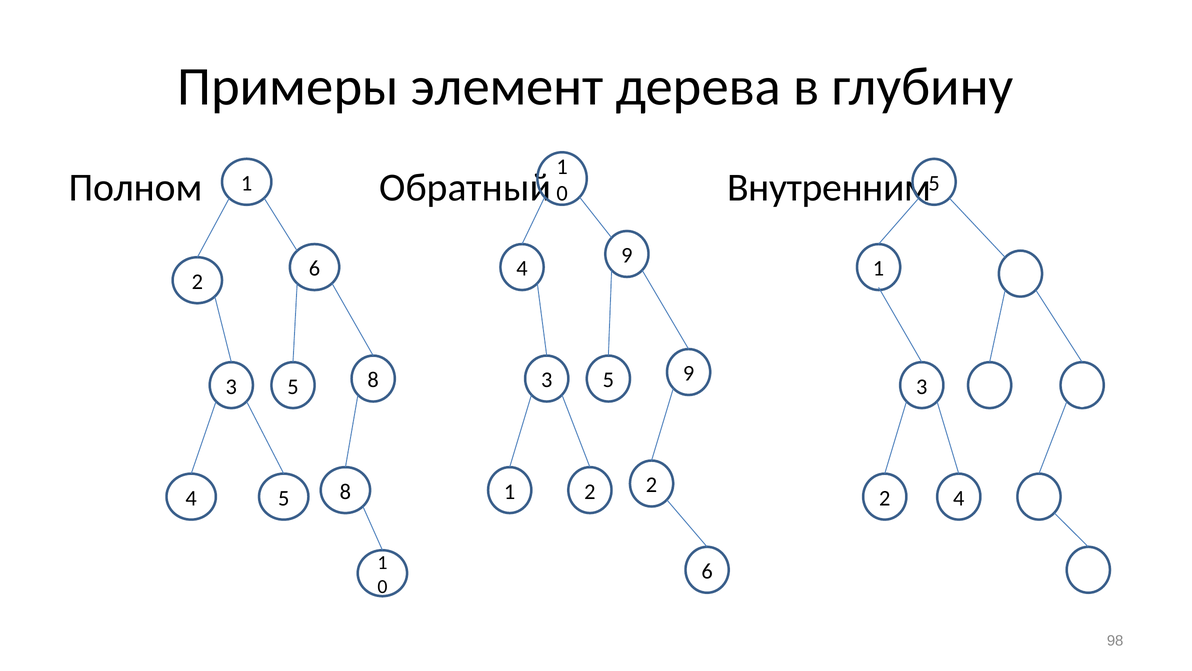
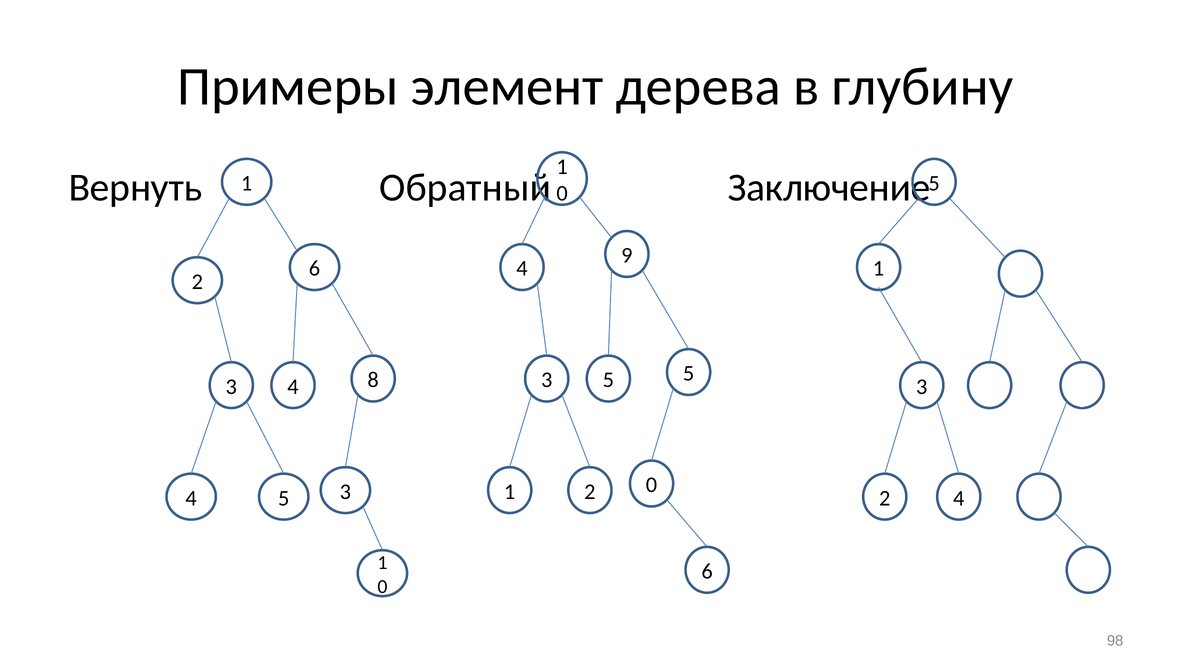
Полном: Полном -> Вернуть
Внутренним: Внутренним -> Заключение
5 9: 9 -> 5
5 at (293, 386): 5 -> 4
2 at (652, 485): 2 -> 0
8 at (345, 491): 8 -> 3
